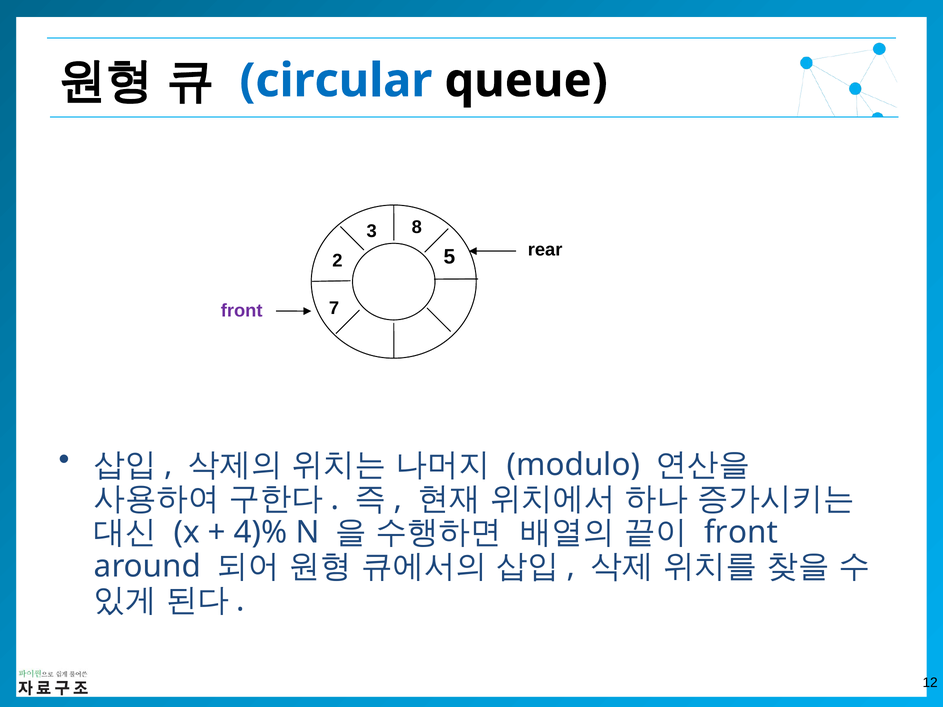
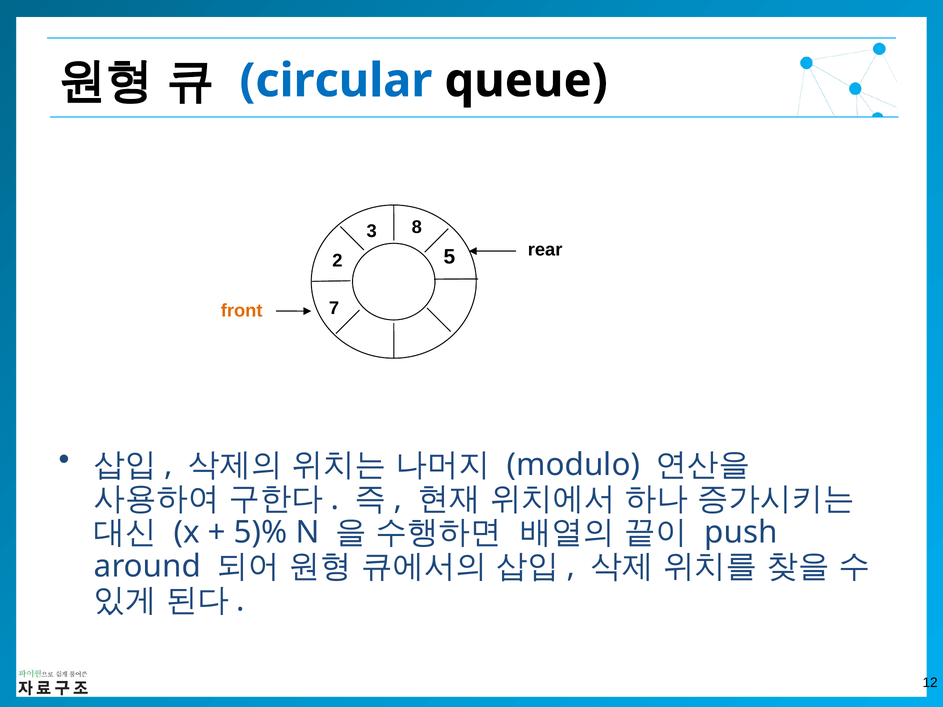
front at (242, 311) colour: purple -> orange
4)%: 4)% -> 5)%
front at (741, 533): front -> push
